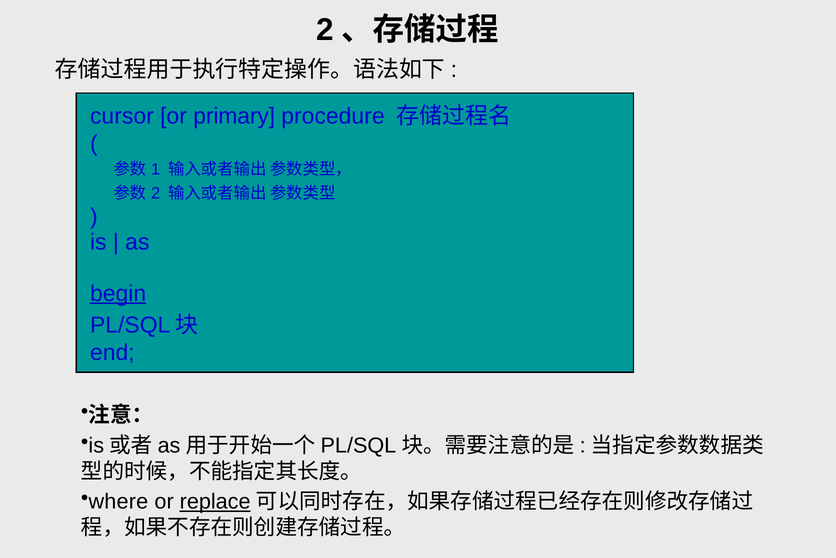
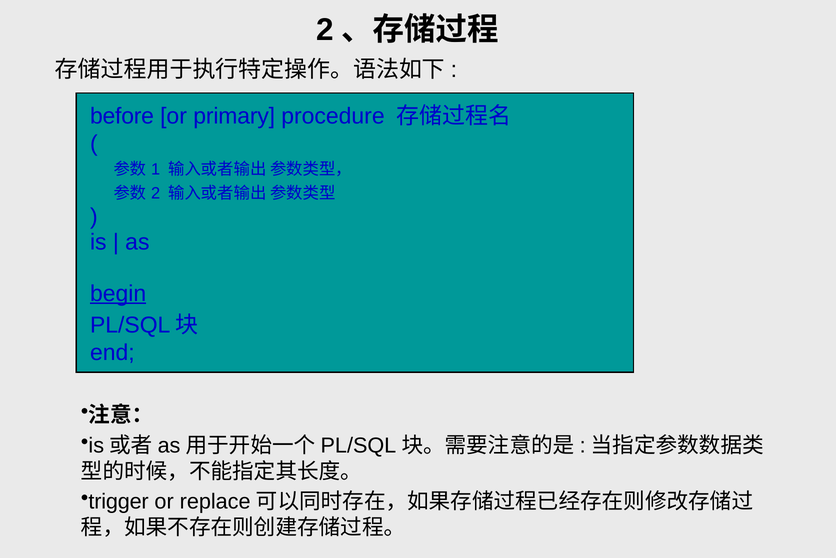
cursor: cursor -> before
where: where -> trigger
replace underline: present -> none
